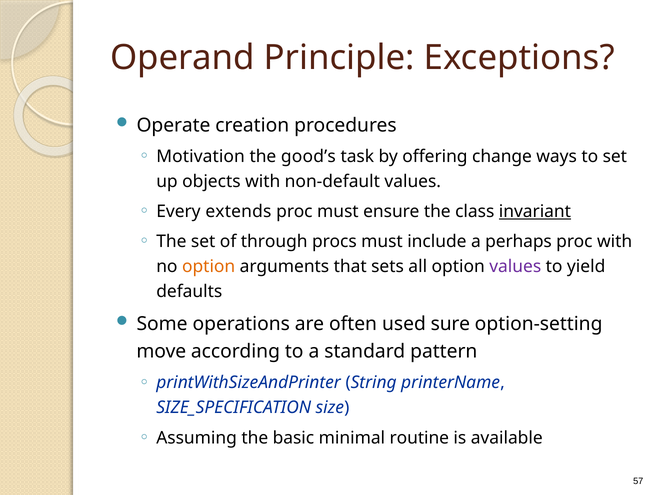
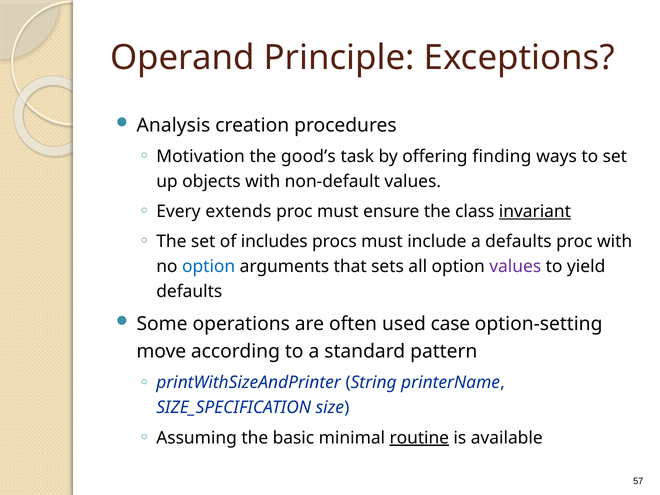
Operate: Operate -> Analysis
change: change -> finding
through: through -> includes
a perhaps: perhaps -> defaults
option at (209, 267) colour: orange -> blue
sure: sure -> case
routine underline: none -> present
